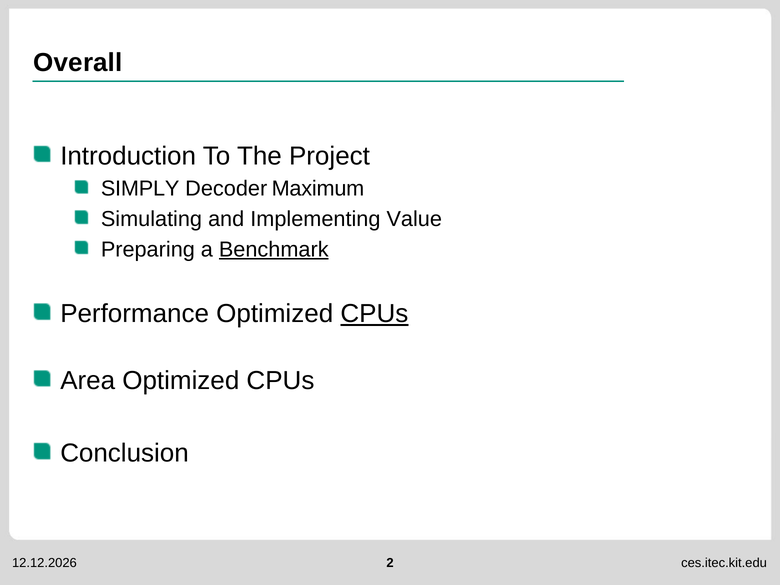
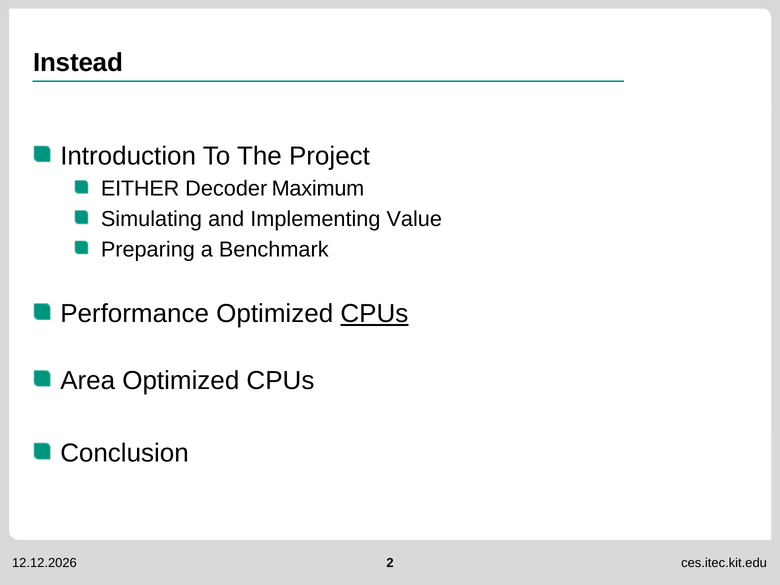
Overall: Overall -> Instead
SIMPLY: SIMPLY -> EITHER
Benchmark underline: present -> none
